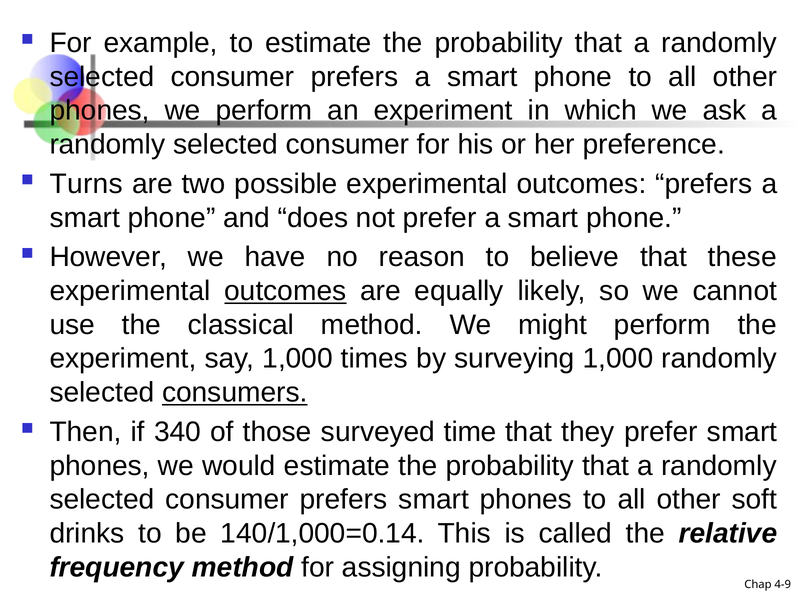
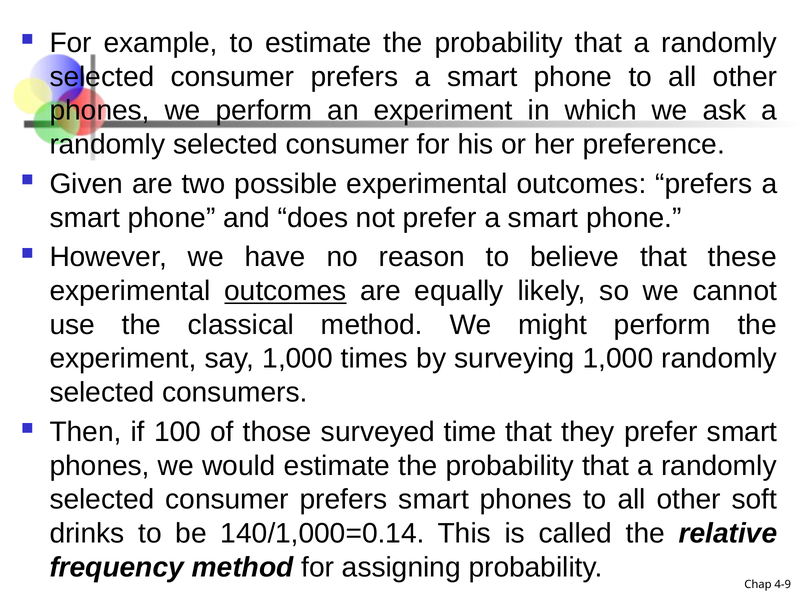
Turns: Turns -> Given
consumers underline: present -> none
340: 340 -> 100
